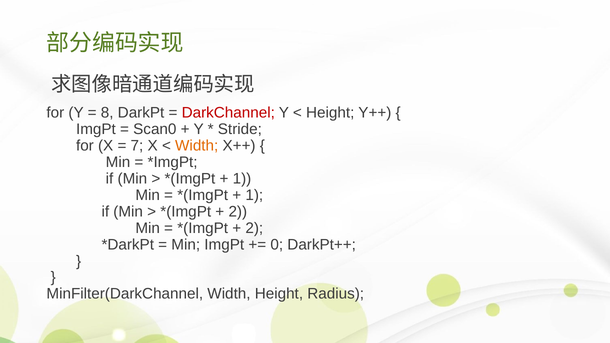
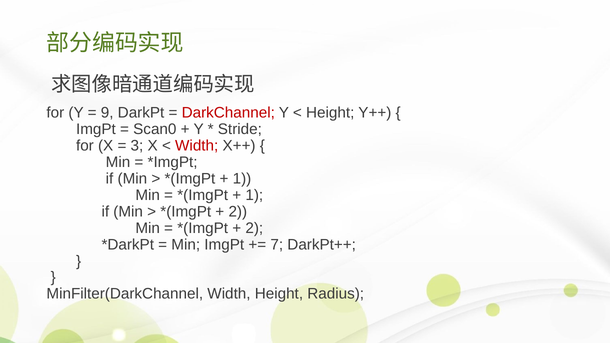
8: 8 -> 9
7: 7 -> 3
Width at (197, 146) colour: orange -> red
0: 0 -> 7
